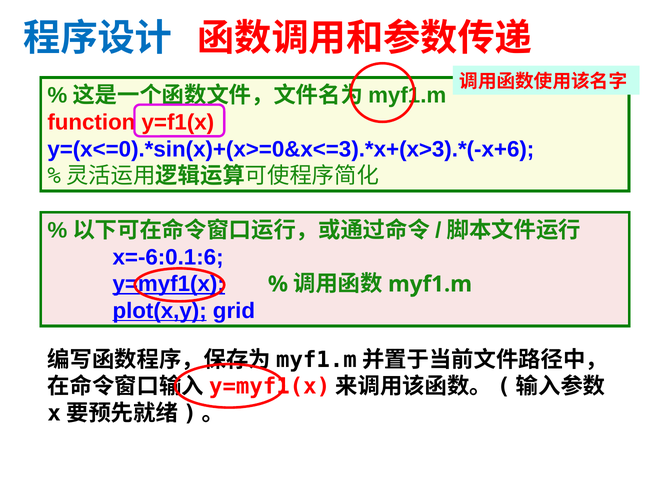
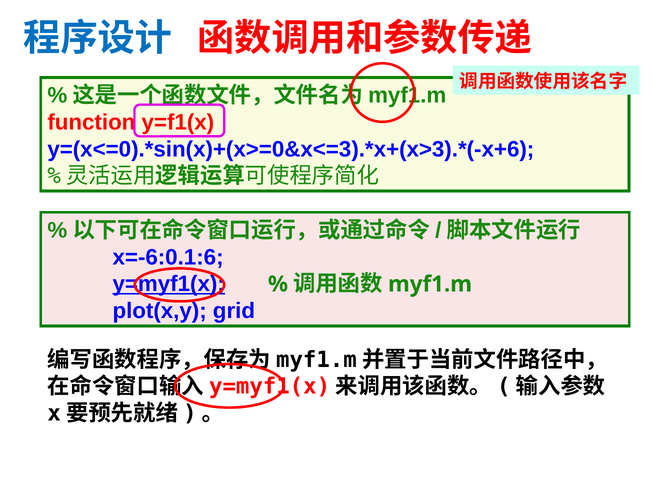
plot(x,y underline: present -> none
